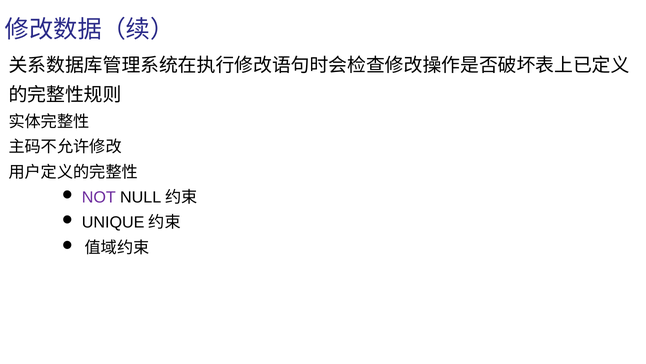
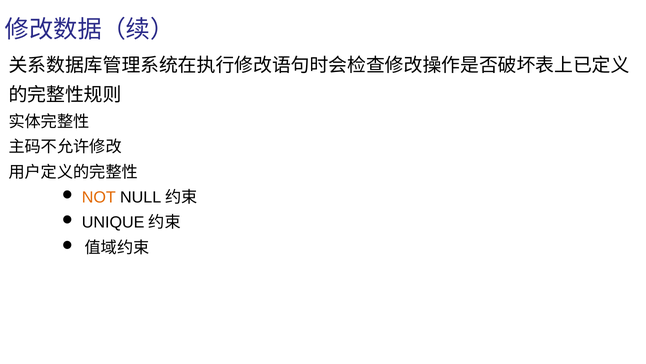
NOT colour: purple -> orange
